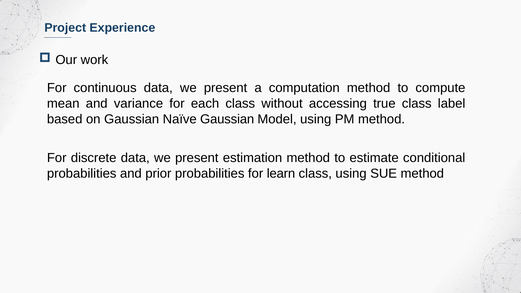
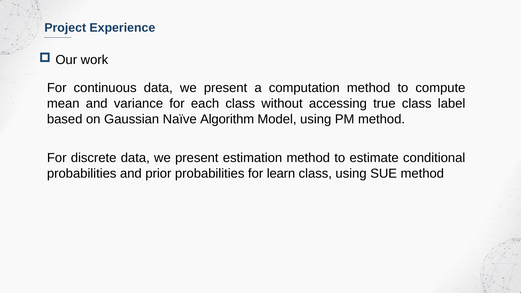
Naïve Gaussian: Gaussian -> Algorithm
